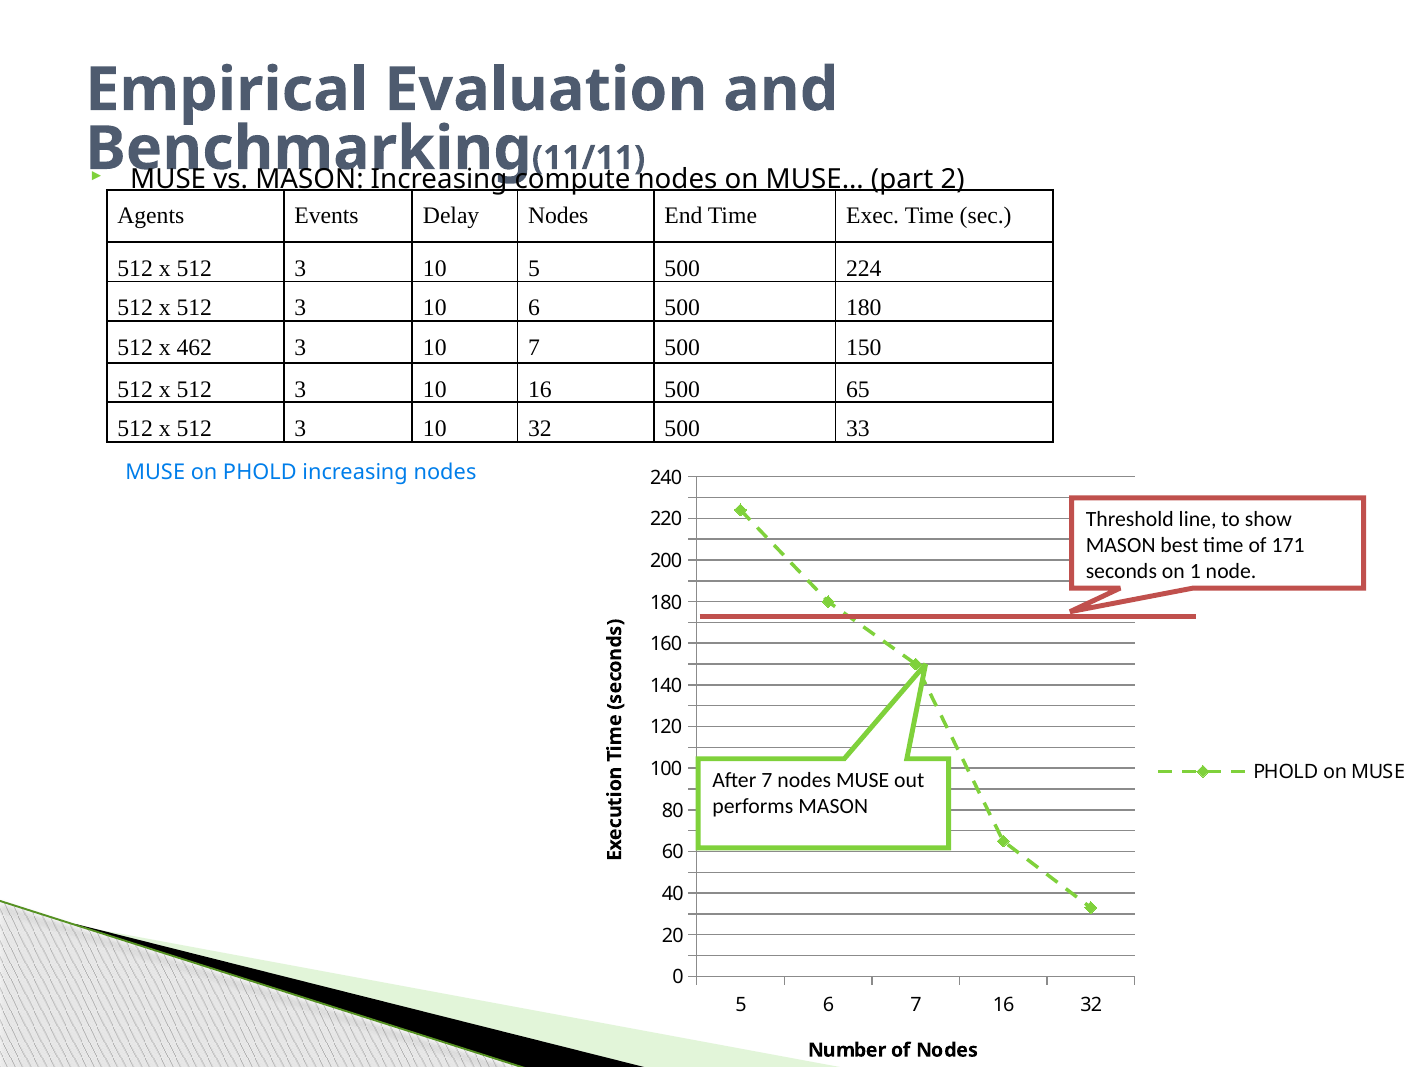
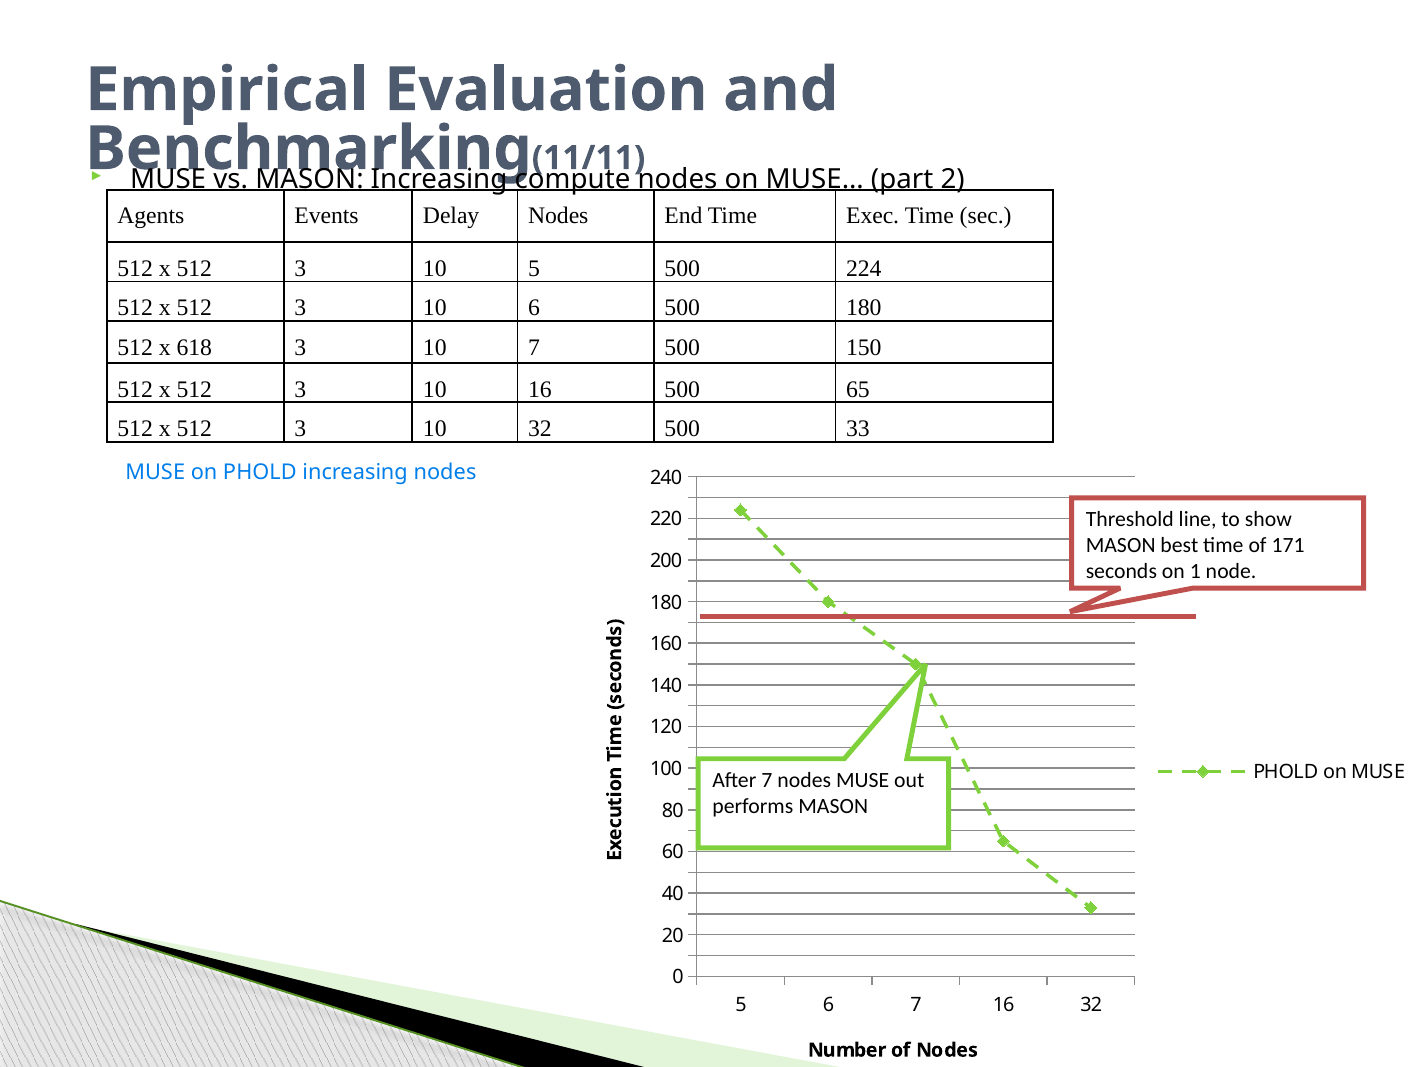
462: 462 -> 618
